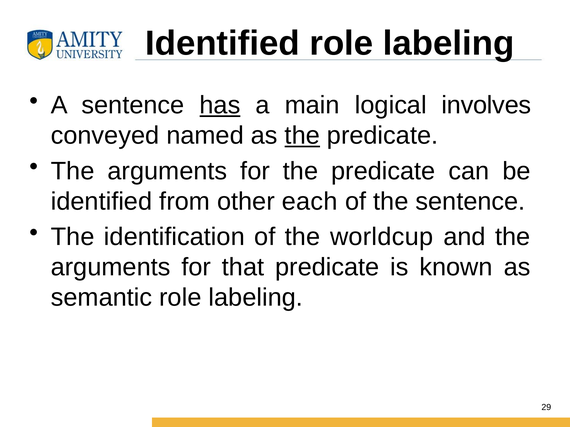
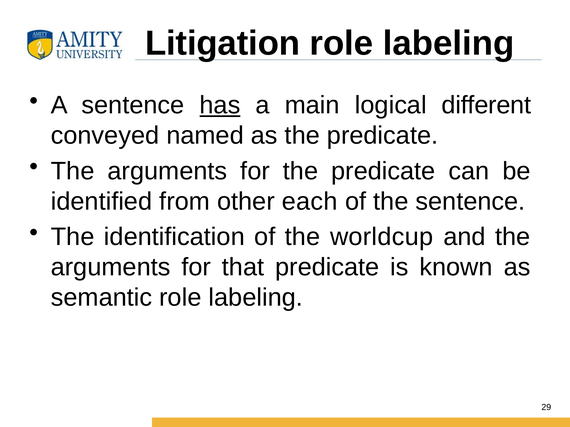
Identified at (222, 43): Identified -> Litigation
involves: involves -> different
the at (302, 136) underline: present -> none
